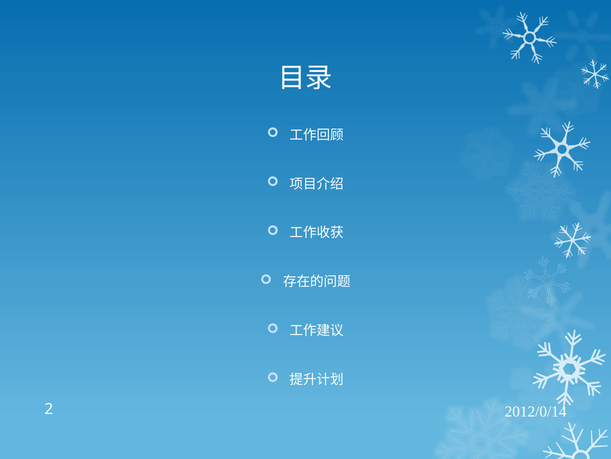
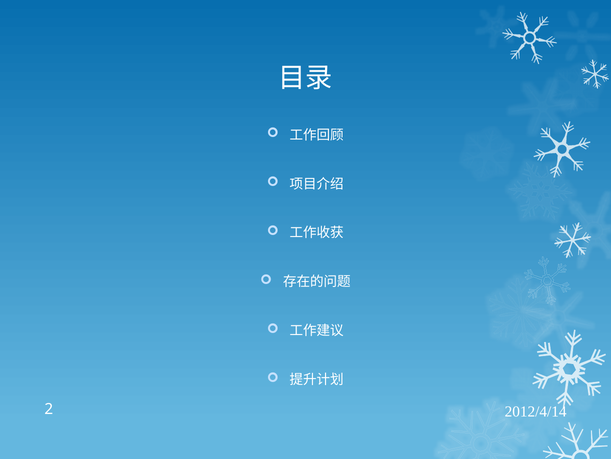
2012/0/14: 2012/0/14 -> 2012/4/14
